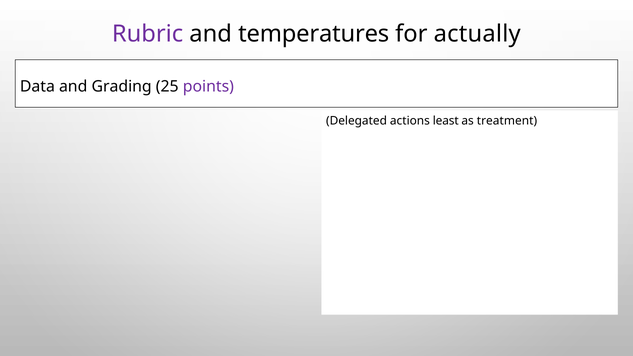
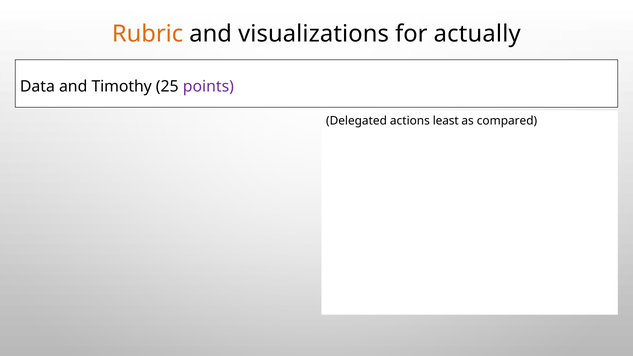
Rubric colour: purple -> orange
temperatures: temperatures -> visualizations
Grading: Grading -> Timothy
treatment: treatment -> compared
